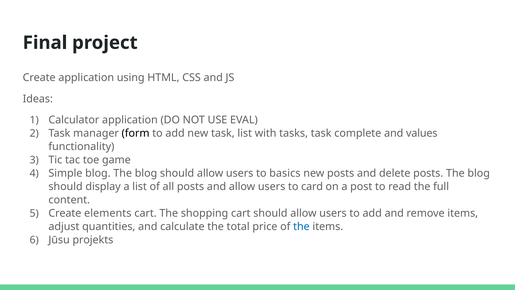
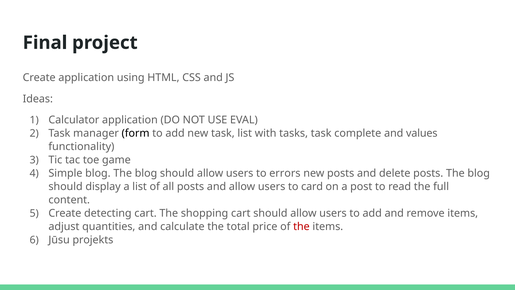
basics: basics -> errors
elements: elements -> detecting
the at (301, 226) colour: blue -> red
